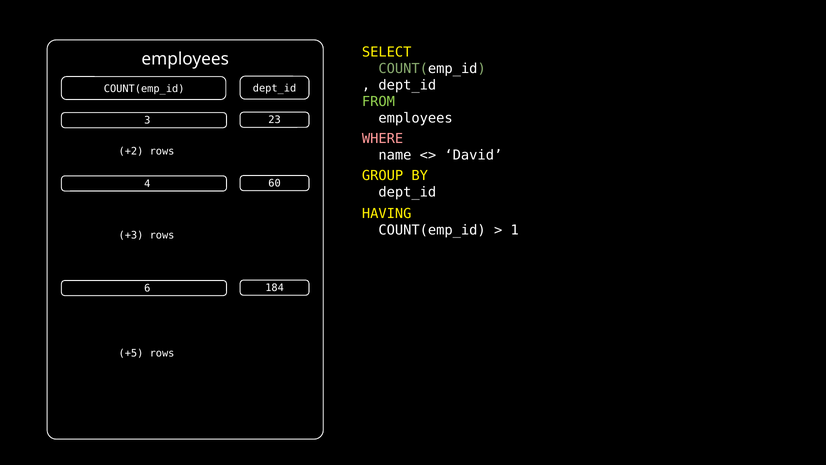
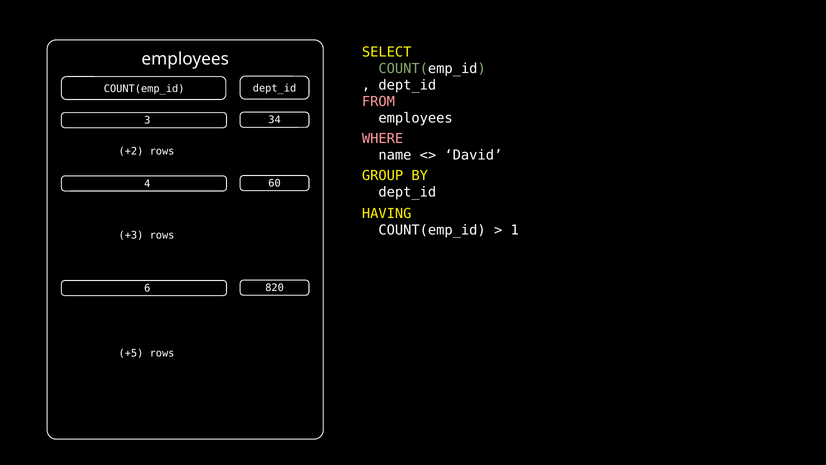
FROM colour: light green -> pink
23: 23 -> 34
184: 184 -> 820
